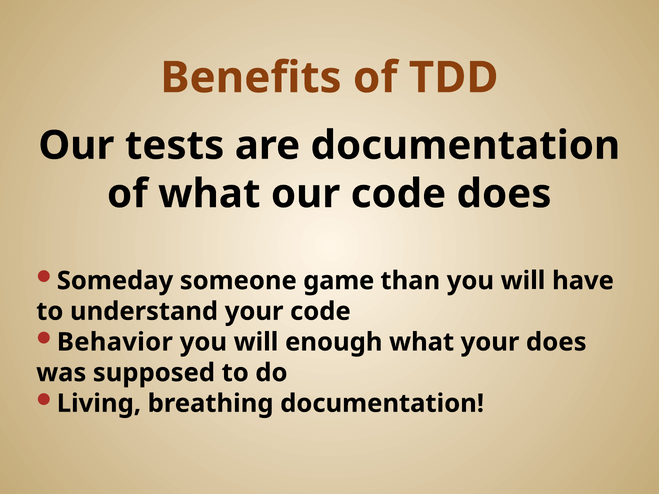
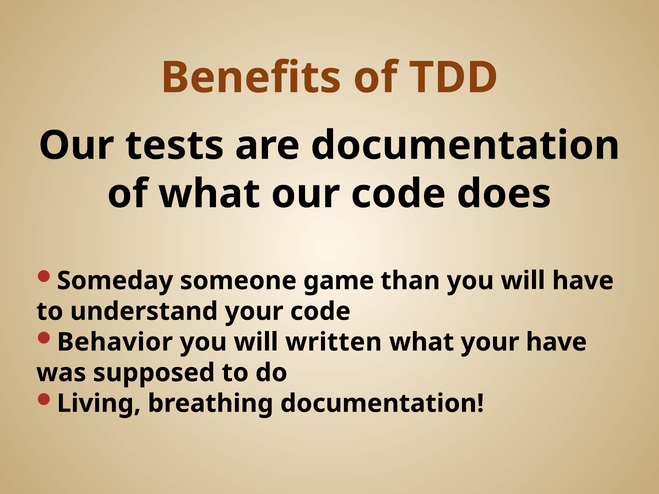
enough: enough -> written
your does: does -> have
